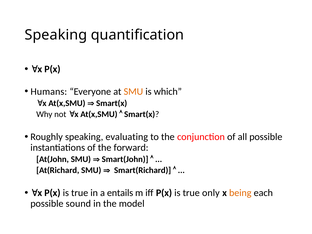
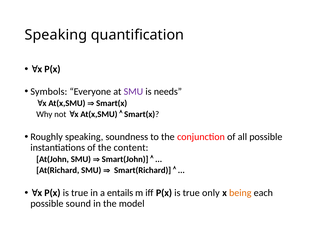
Humans: Humans -> Symbols
SMU at (133, 92) colour: orange -> purple
which: which -> needs
evaluating: evaluating -> soundness
forward: forward -> content
